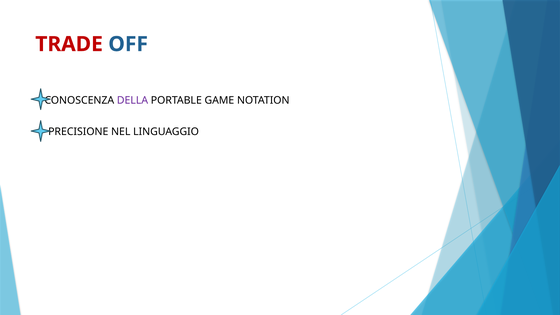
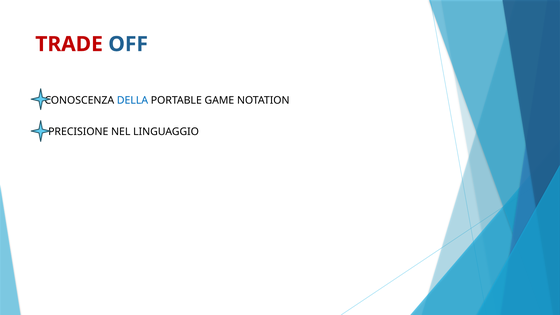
DELLA colour: purple -> blue
